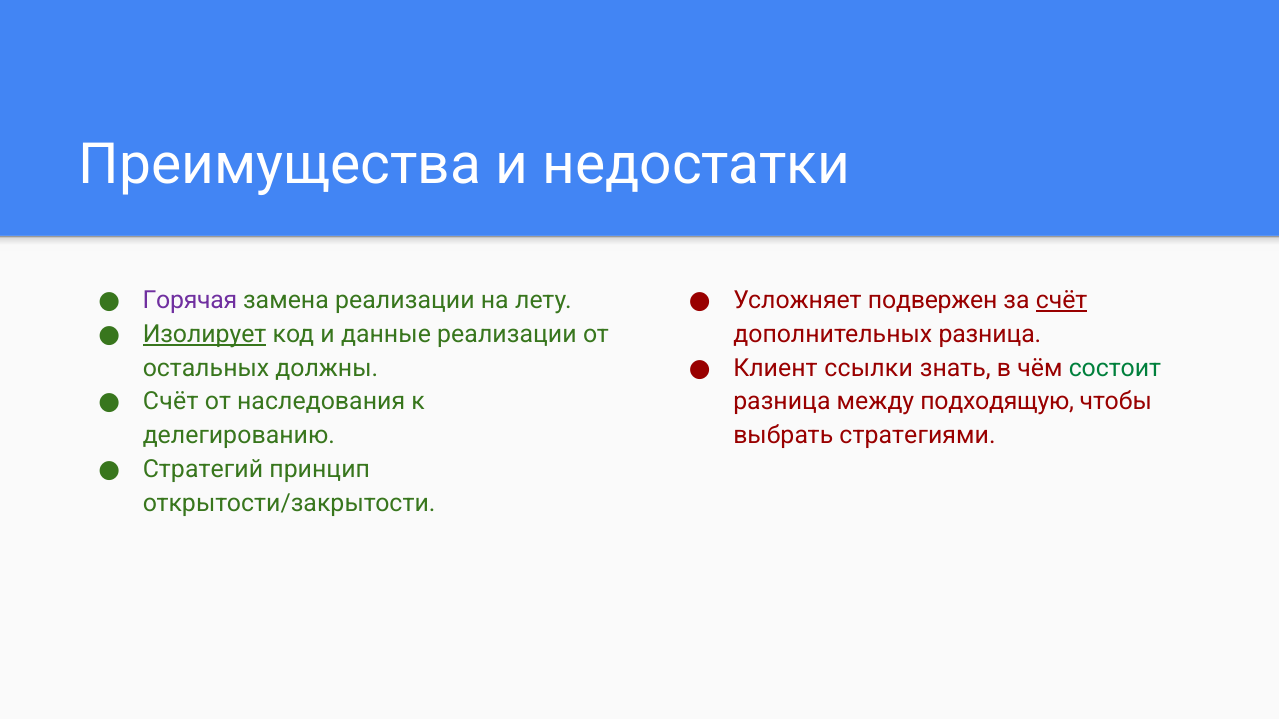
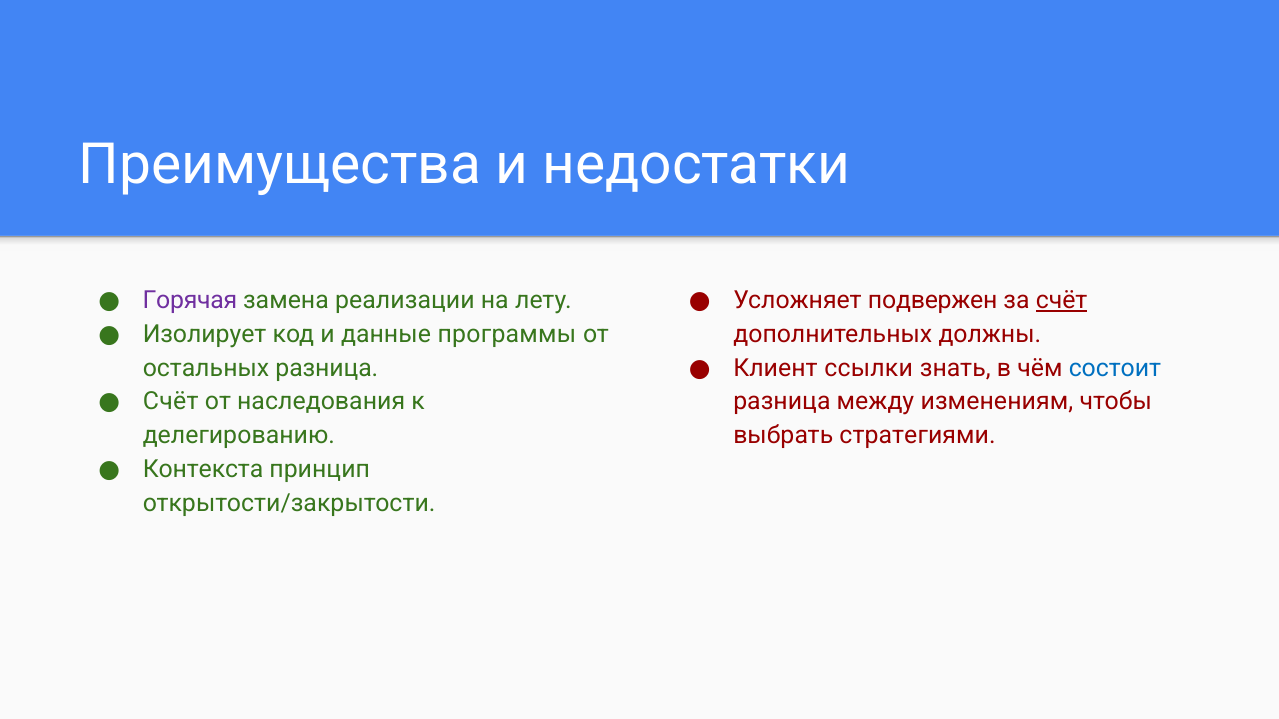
Изолирует underline: present -> none
данные реализации: реализации -> программы
дополнительных разница: разница -> должны
состоит colour: green -> blue
остальных должны: должны -> разница
подходящую: подходящую -> изменениям
Стратегий: Стратегий -> Контекста
